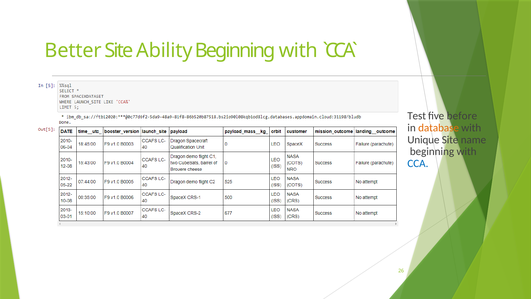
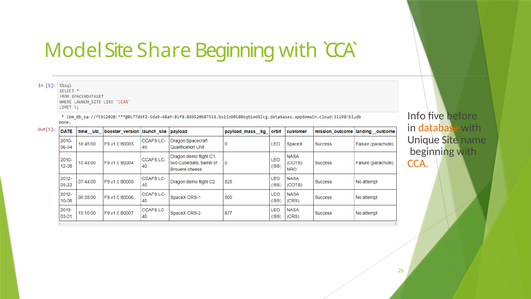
Better: Better -> Model
Ability: Ability -> Share
Test: Test -> Info
CCA colour: blue -> orange
